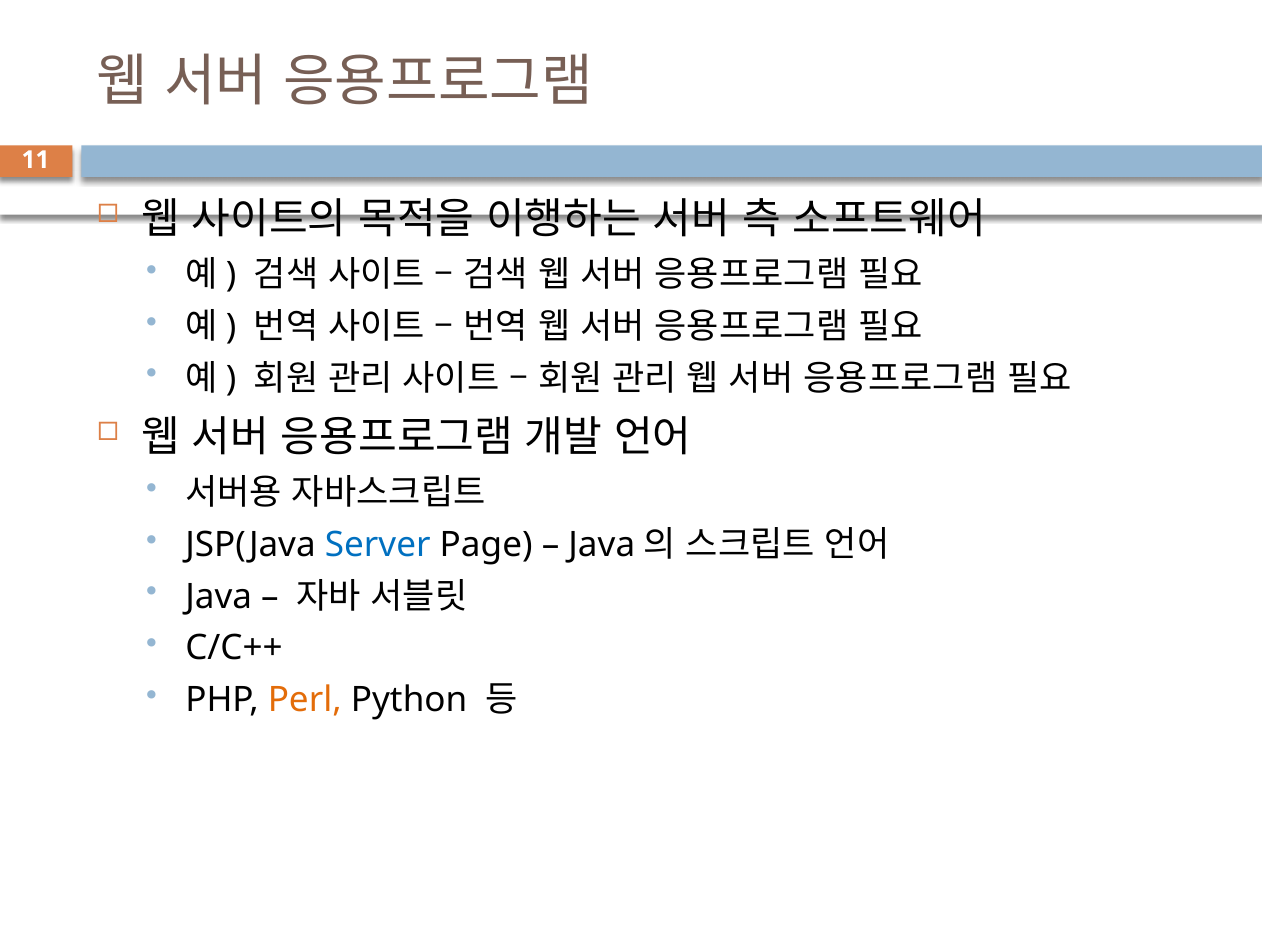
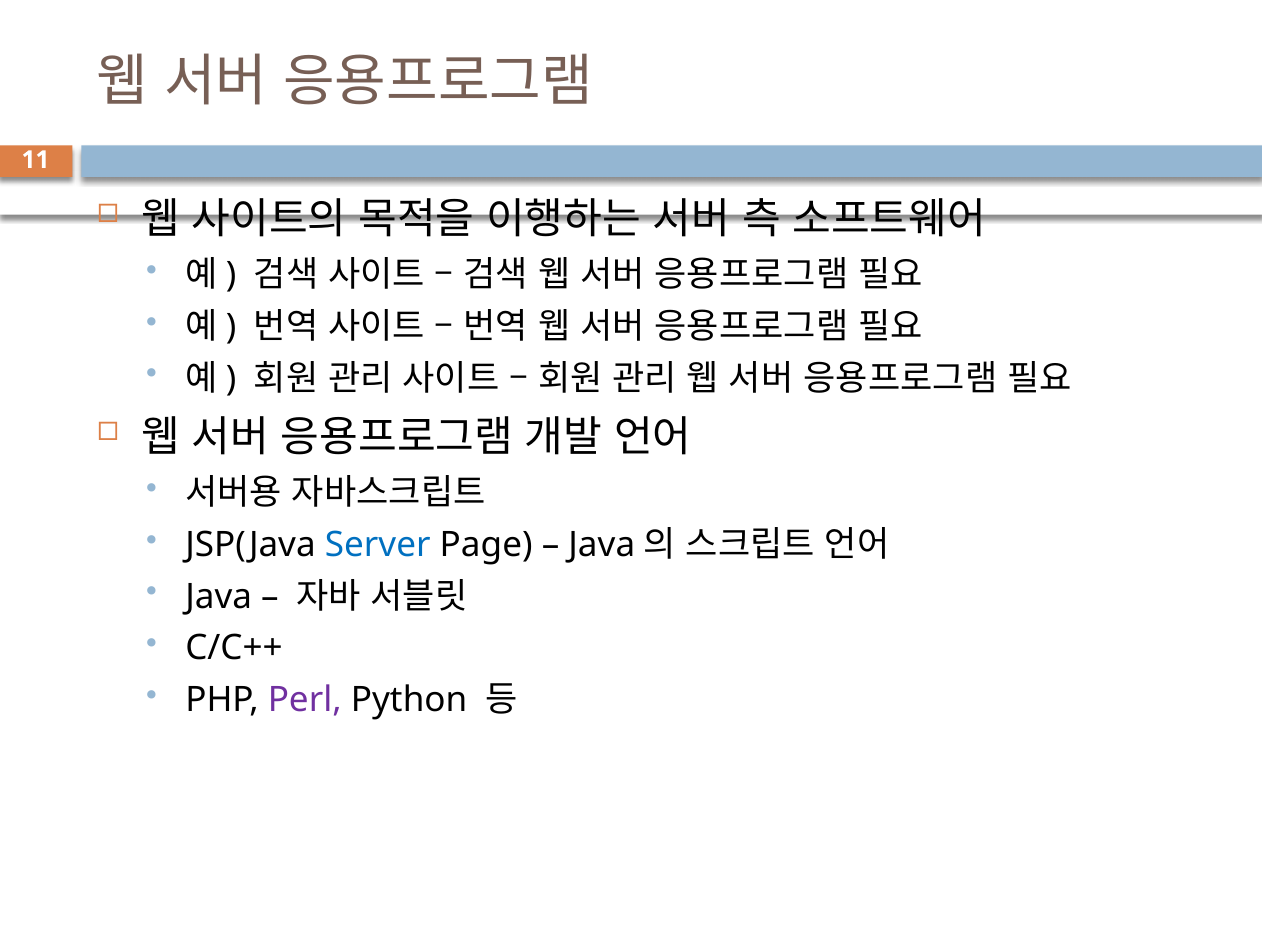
Perl colour: orange -> purple
